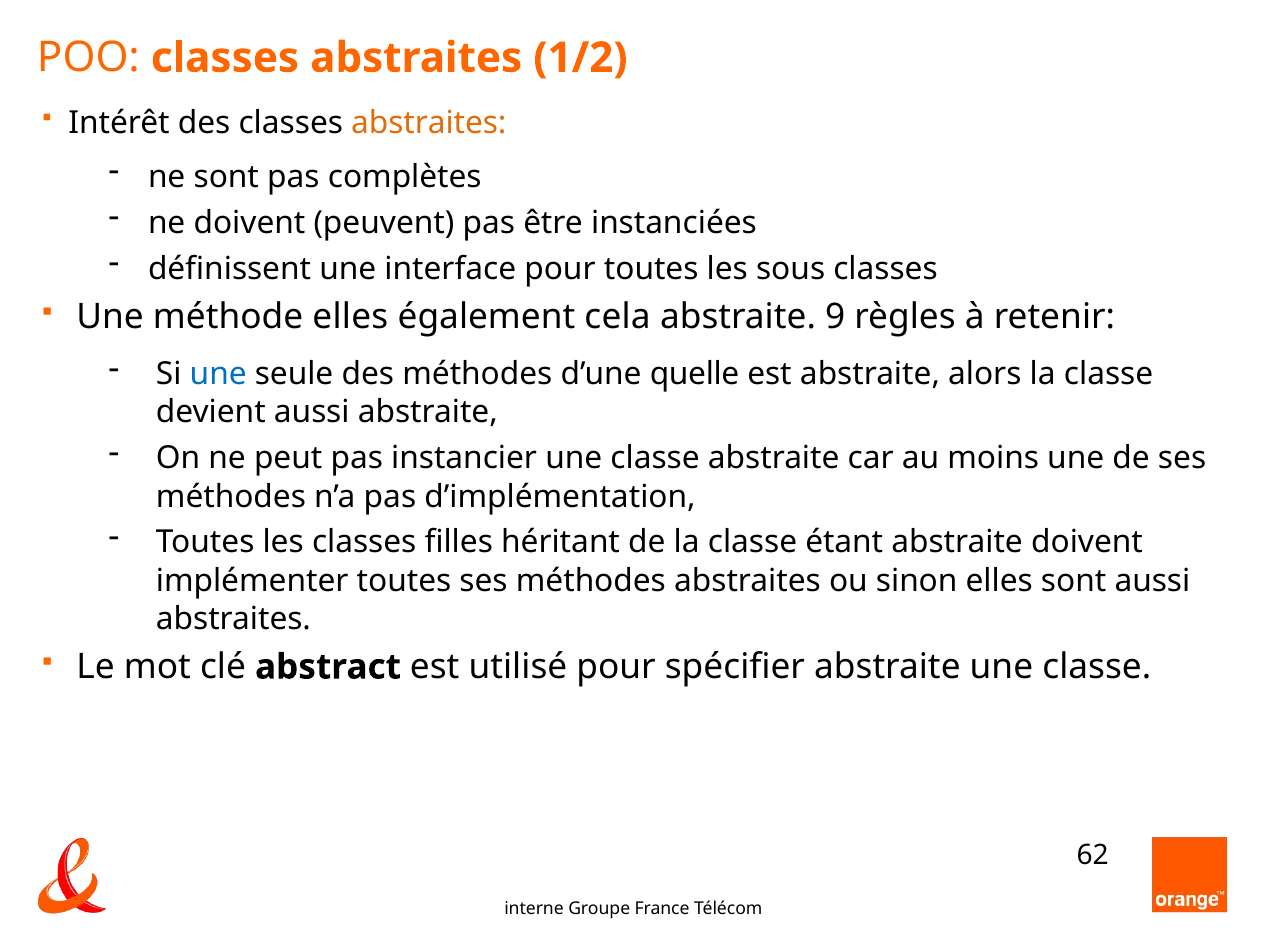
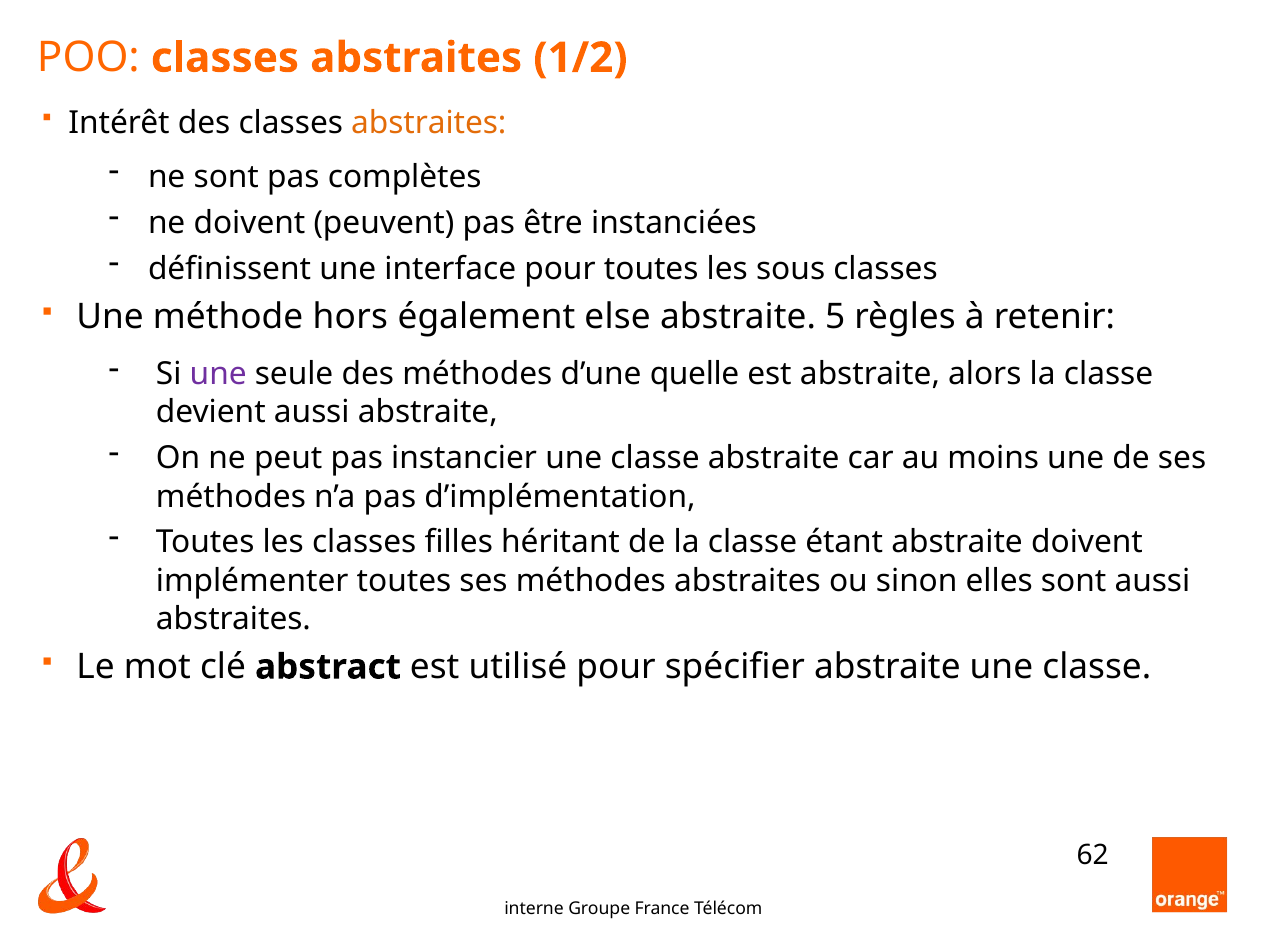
méthode elles: elles -> hors
cela: cela -> else
9: 9 -> 5
une at (218, 374) colour: blue -> purple
